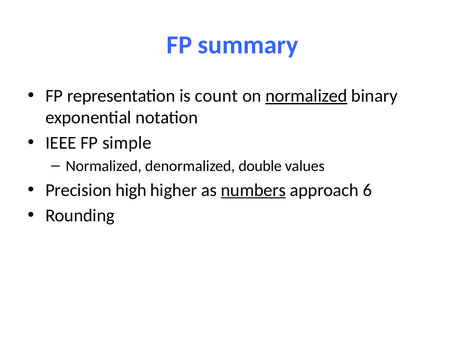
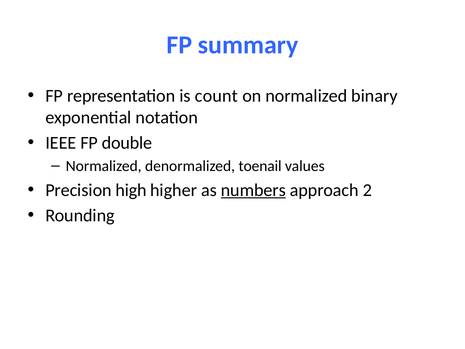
normalized at (306, 96) underline: present -> none
simple: simple -> double
double: double -> toenail
6: 6 -> 2
